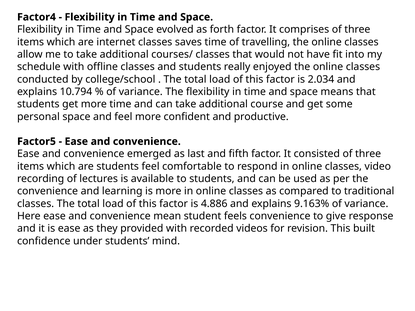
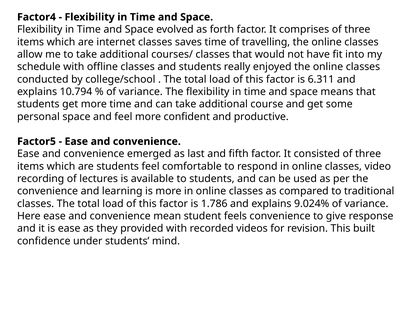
2.034: 2.034 -> 6.311
4.886: 4.886 -> 1.786
9.163%: 9.163% -> 9.024%
